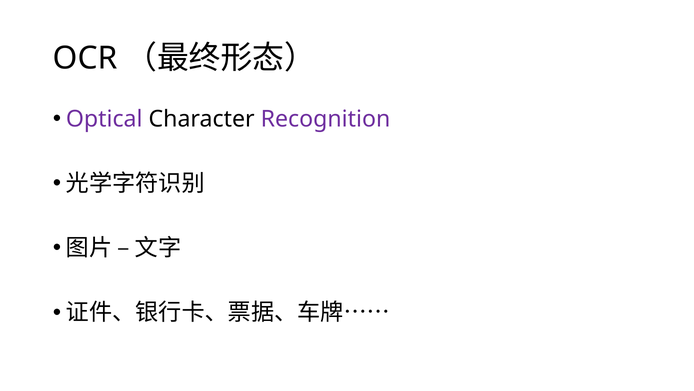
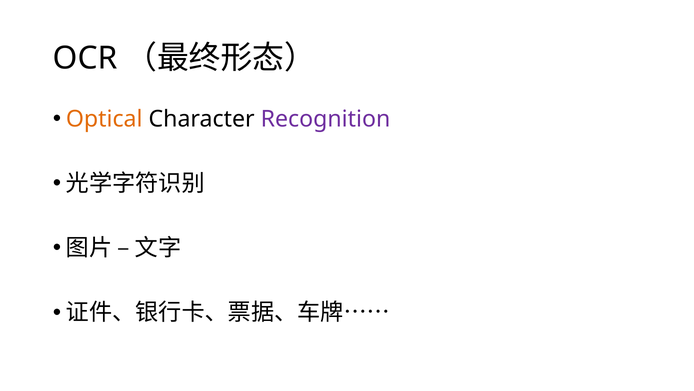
Optical colour: purple -> orange
